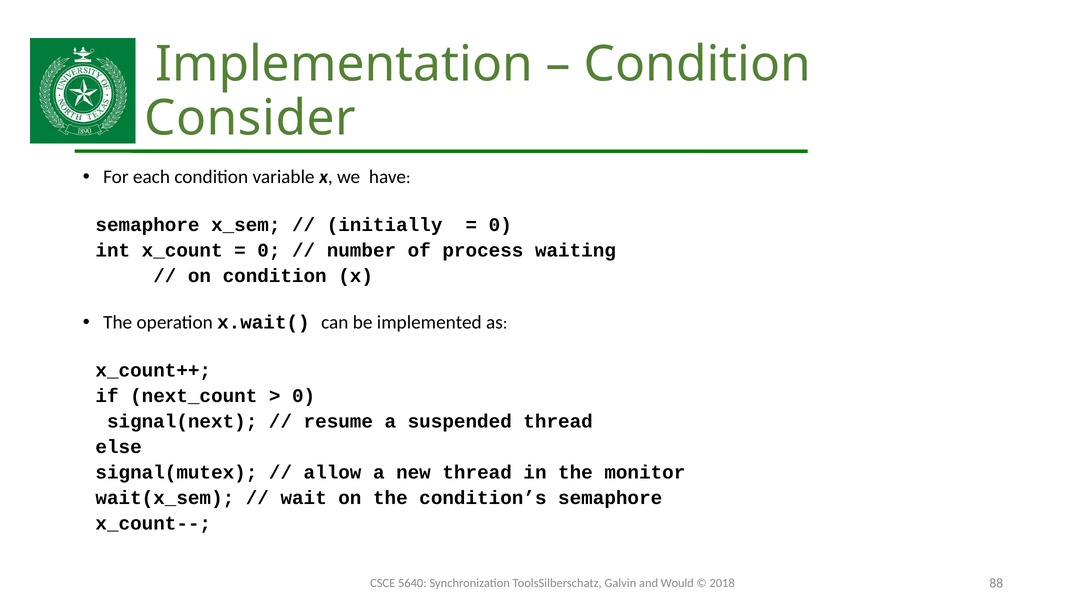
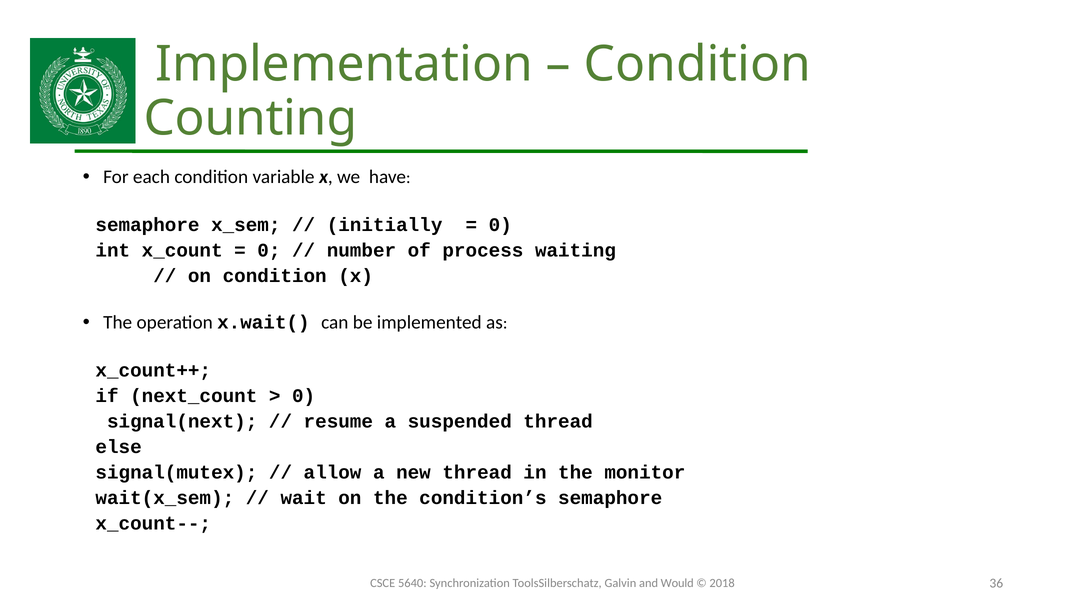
Consider: Consider -> Counting
88: 88 -> 36
